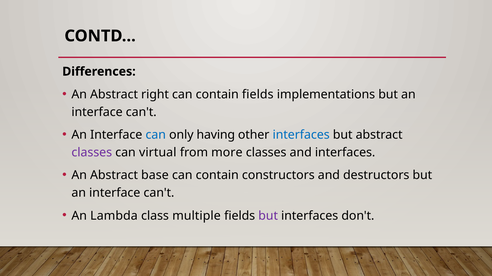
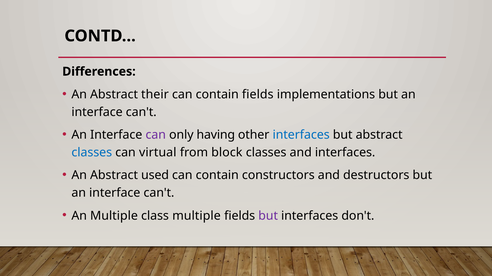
right: right -> their
can at (156, 135) colour: blue -> purple
classes at (92, 153) colour: purple -> blue
more: more -> block
base: base -> used
An Lambda: Lambda -> Multiple
